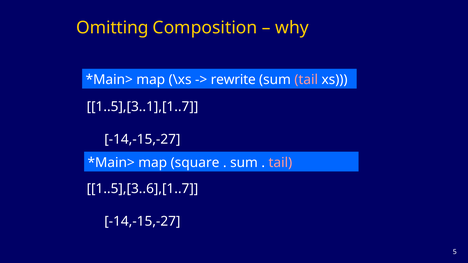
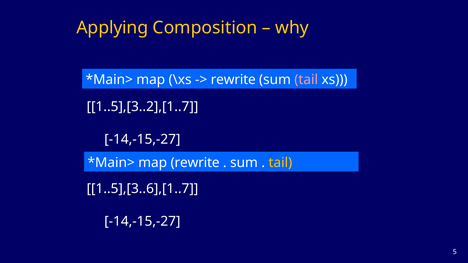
Omitting: Omitting -> Applying
1..5],[3..1],[1..7: 1..5],[3..1],[1..7 -> 1..5],[3..2],[1..7
map square: square -> rewrite
tail at (280, 163) colour: pink -> yellow
